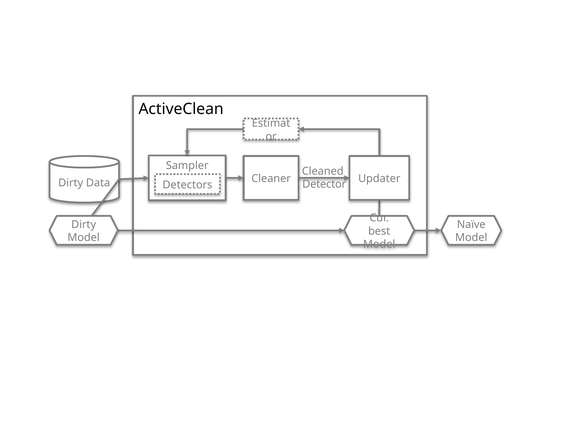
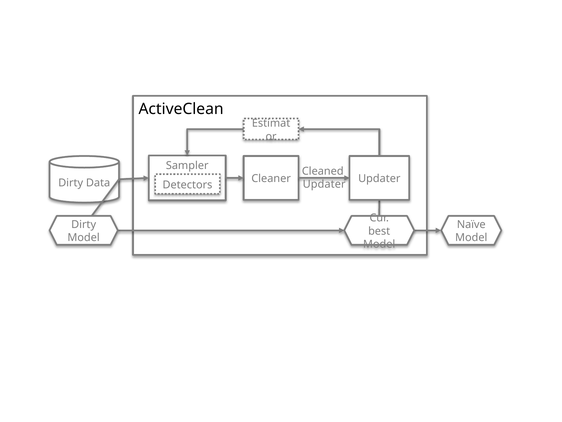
Detector at (324, 184): Detector -> Updater
